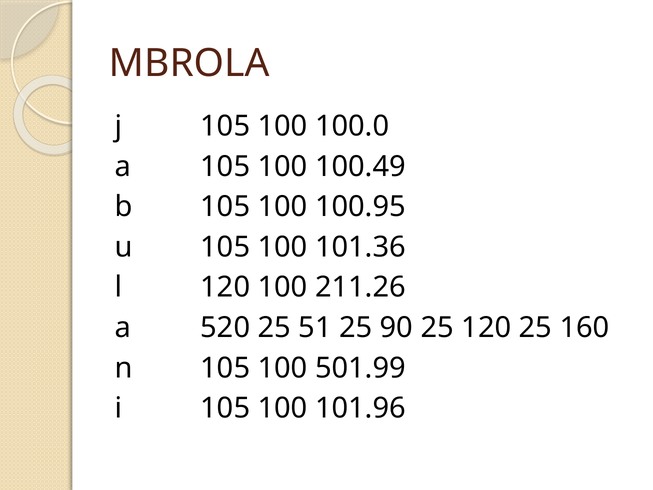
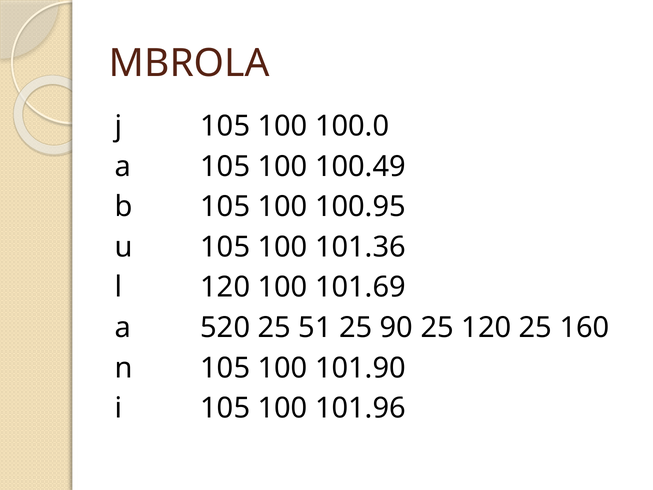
211.26: 211.26 -> 101.69
501.99: 501.99 -> 101.90
